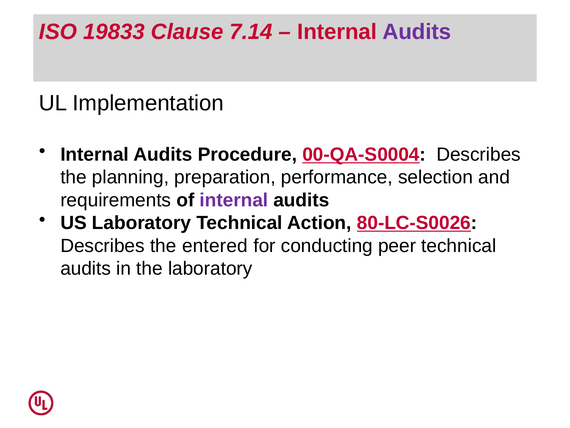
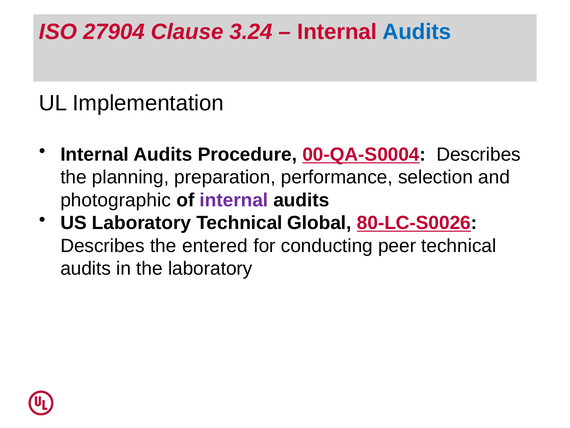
19833: 19833 -> 27904
7.14: 7.14 -> 3.24
Audits at (417, 32) colour: purple -> blue
requirements: requirements -> photographic
Action: Action -> Global
